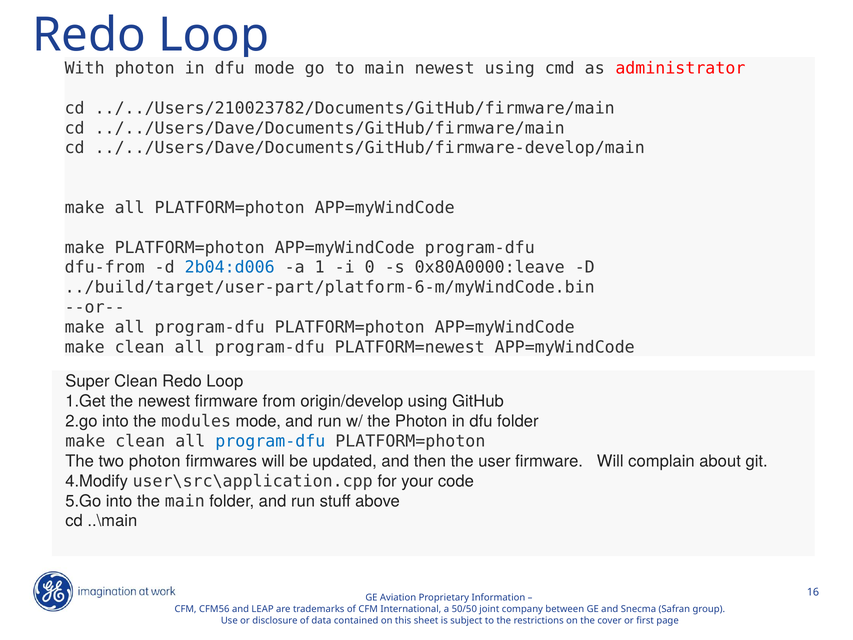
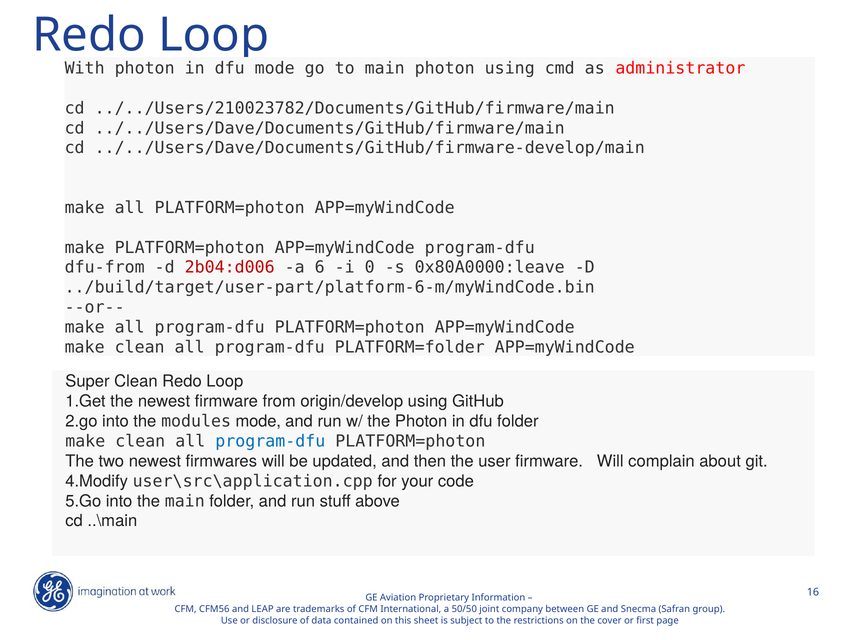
main newest: newest -> photon
2b04:d006 colour: blue -> red
1: 1 -> 6
PLATFORM=newest: PLATFORM=newest -> PLATFORM=folder
two photon: photon -> newest
